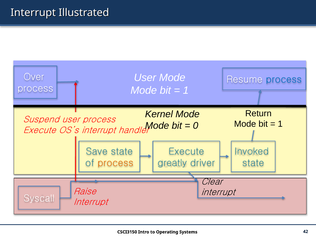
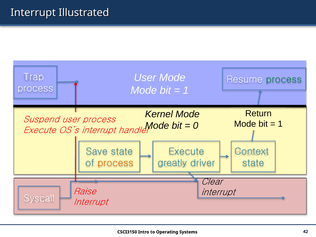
Over: Over -> Trap
process at (284, 79) colour: blue -> green
Invoked: Invoked -> Context
